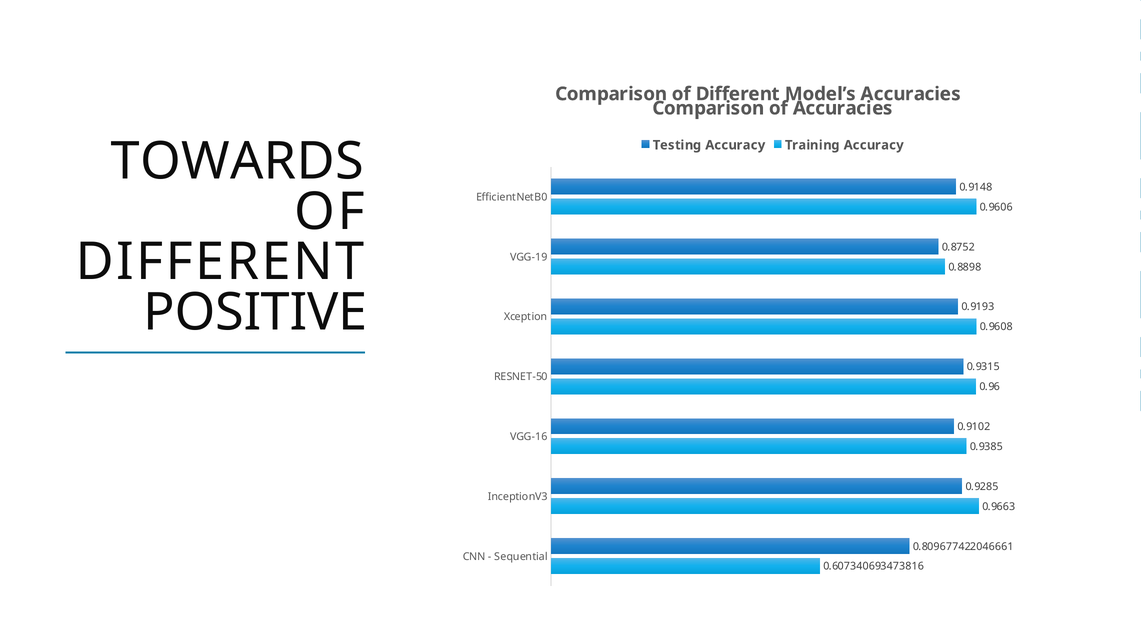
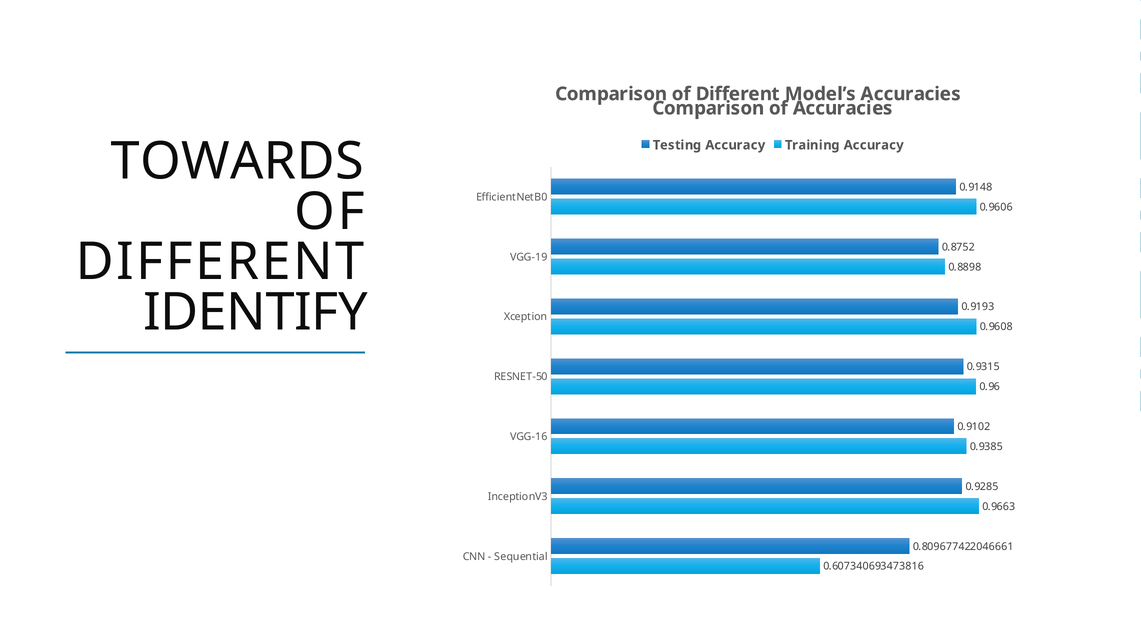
POSITIVE: POSITIVE -> IDENTIFY
